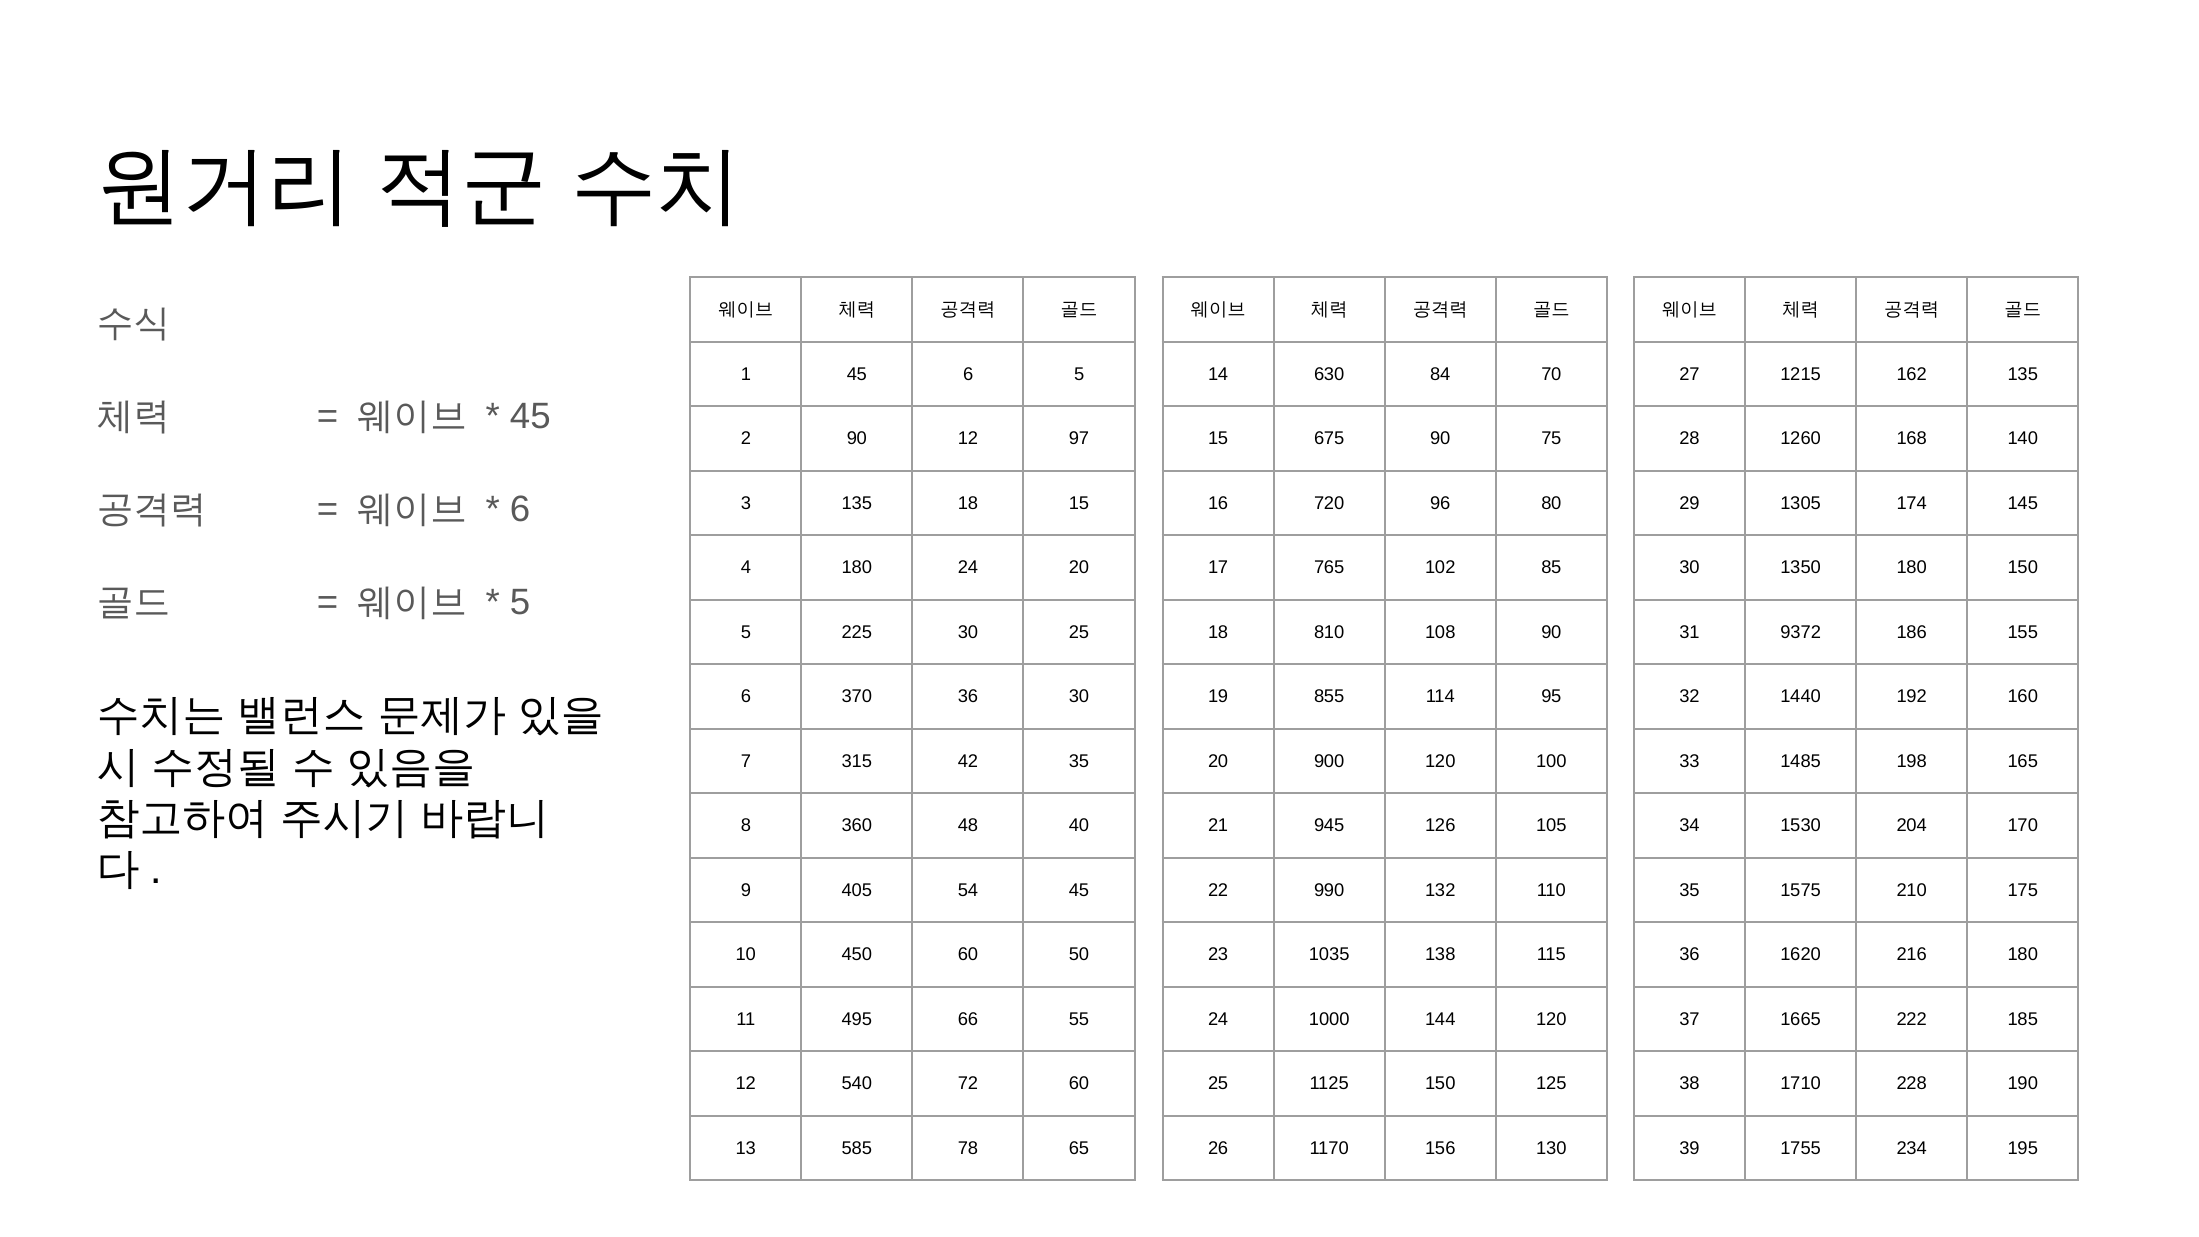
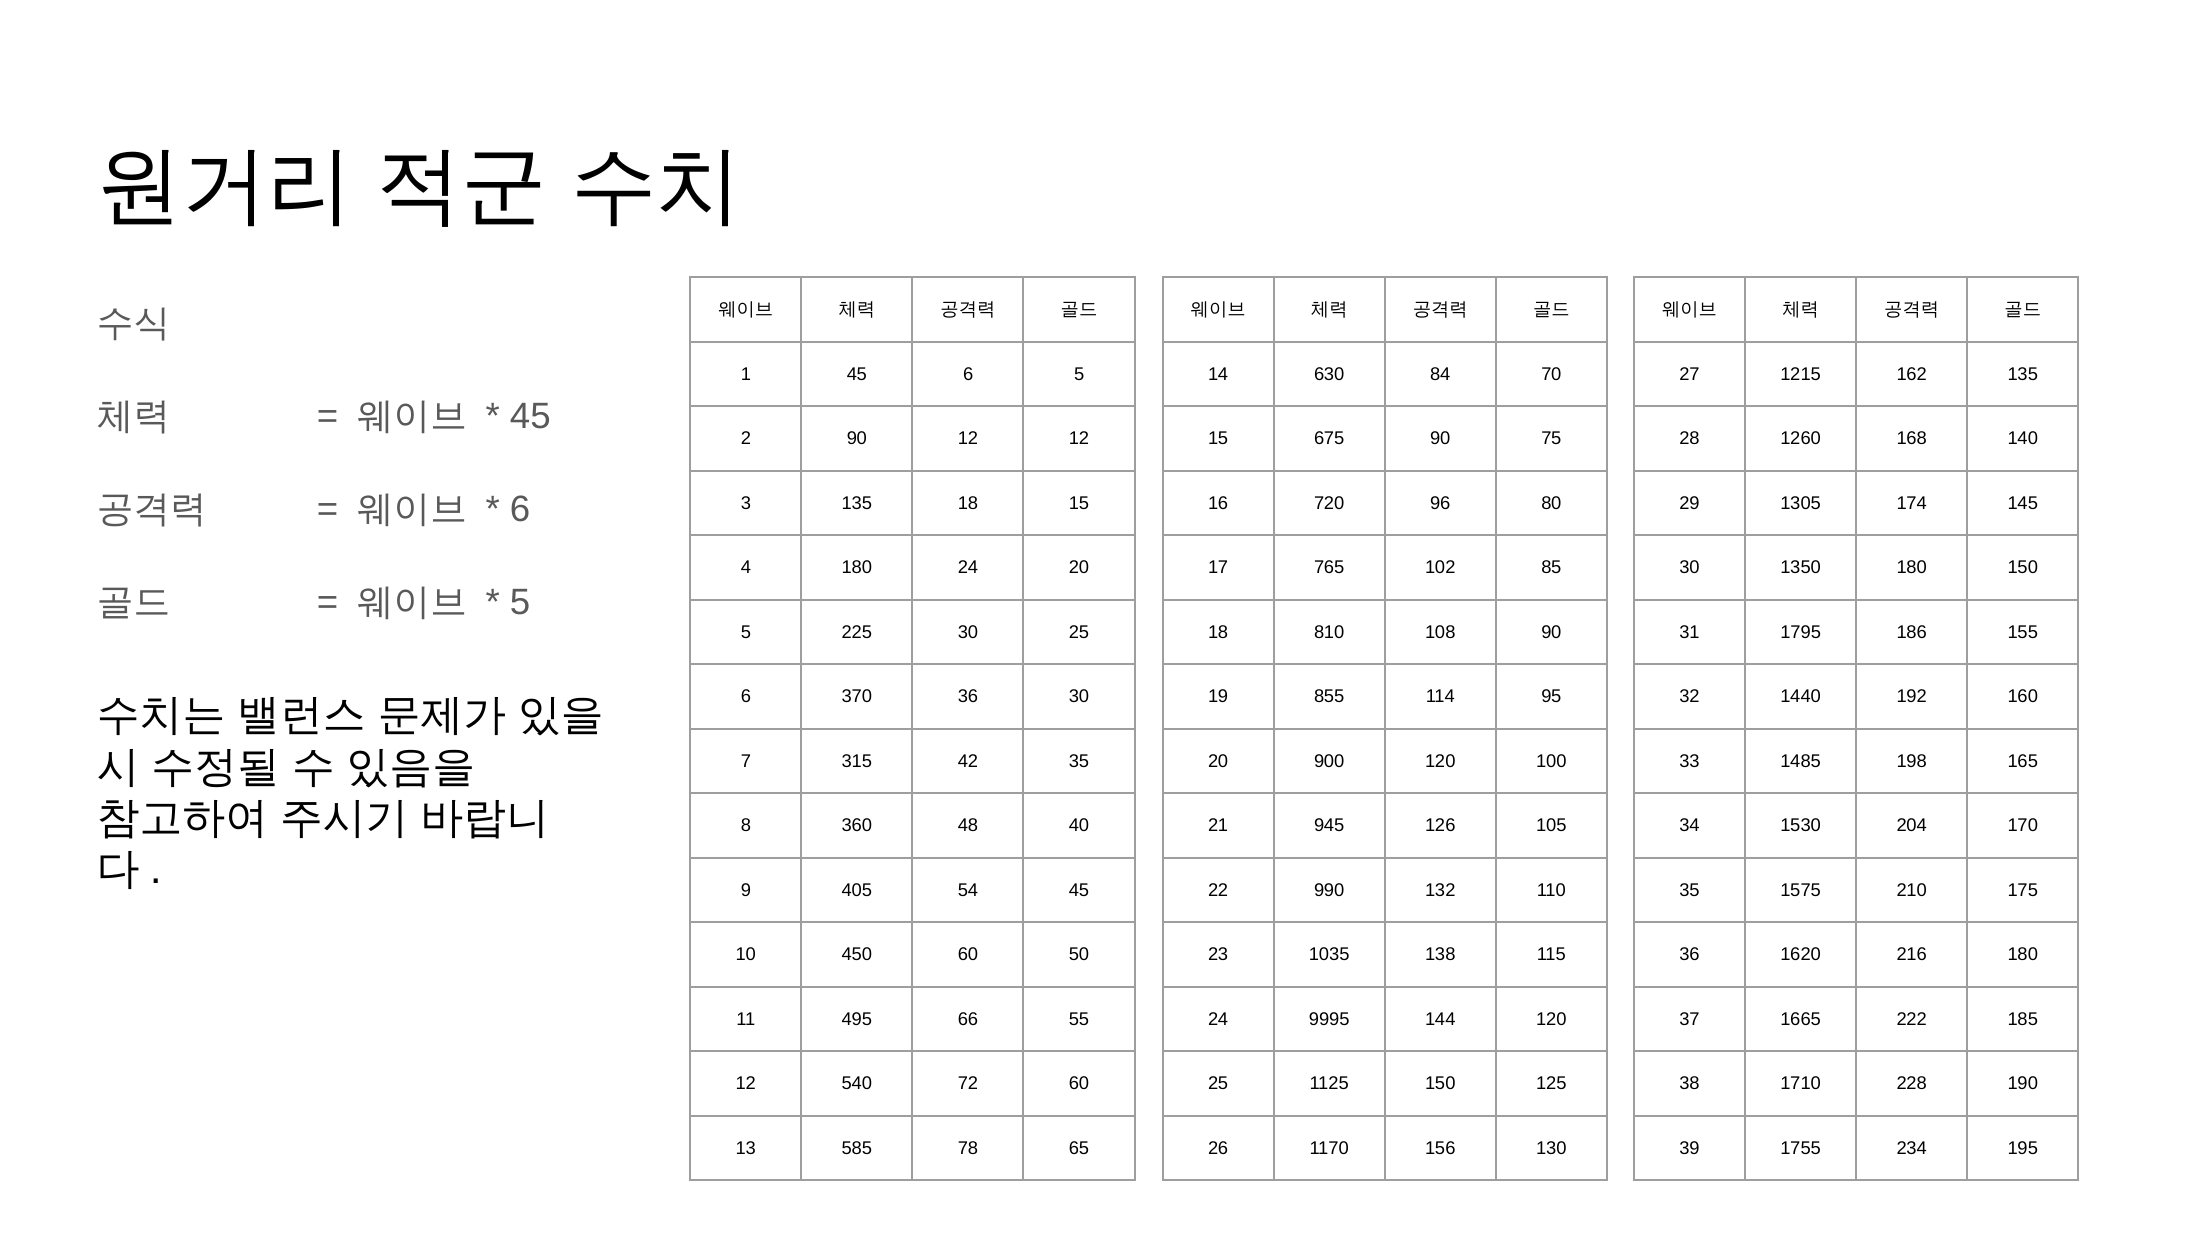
12 97: 97 -> 12
9372: 9372 -> 1795
1000: 1000 -> 9995
